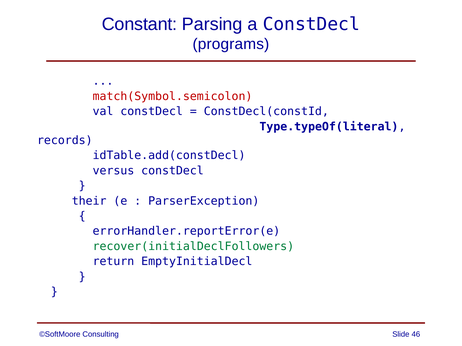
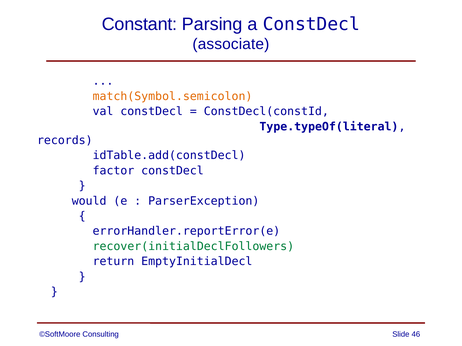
programs: programs -> associate
match(Symbol.semicolon colour: red -> orange
versus: versus -> factor
their: their -> would
